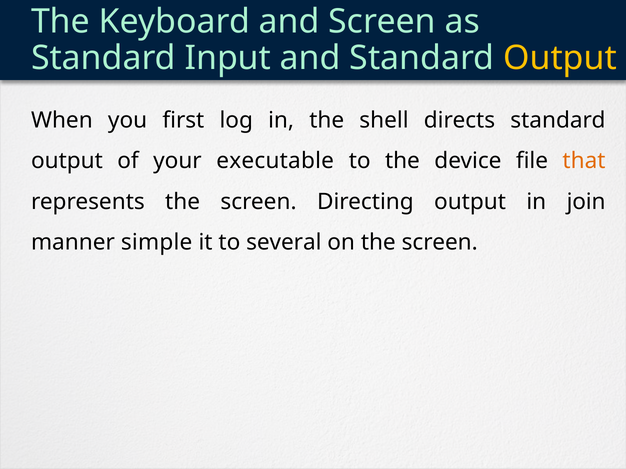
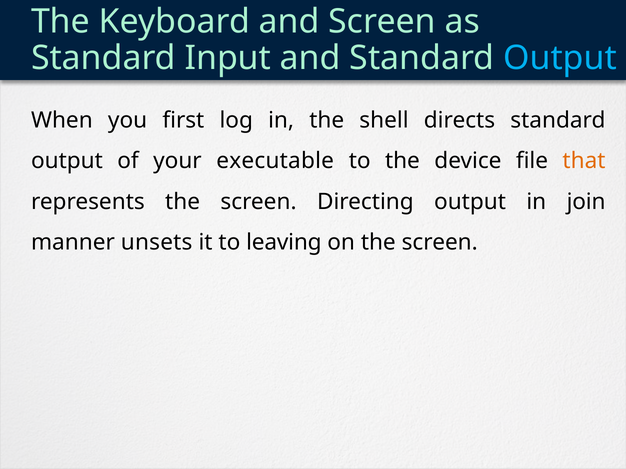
Output at (560, 58) colour: yellow -> light blue
simple: simple -> unsets
several: several -> leaving
